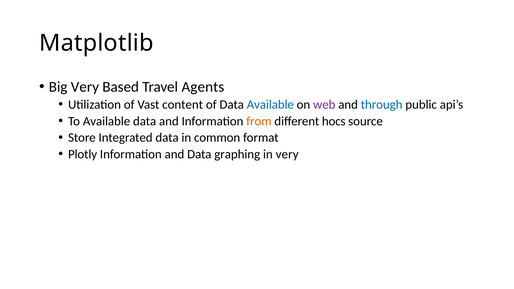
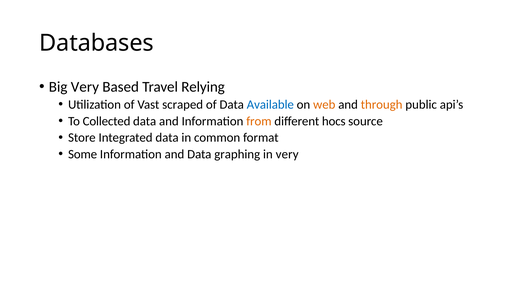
Matplotlib: Matplotlib -> Databases
Agents: Agents -> Relying
content: content -> scraped
web colour: purple -> orange
through colour: blue -> orange
To Available: Available -> Collected
Plotly: Plotly -> Some
